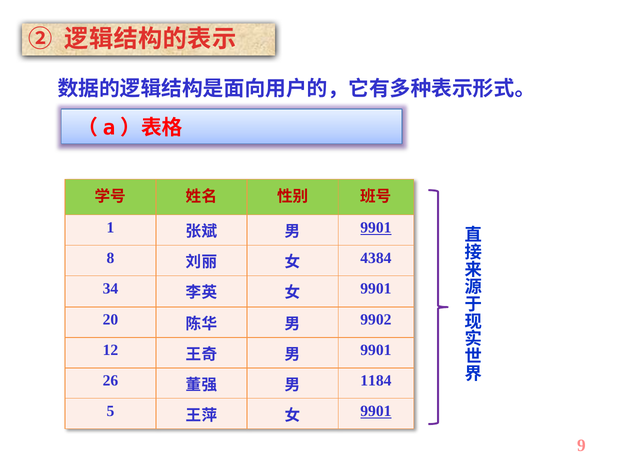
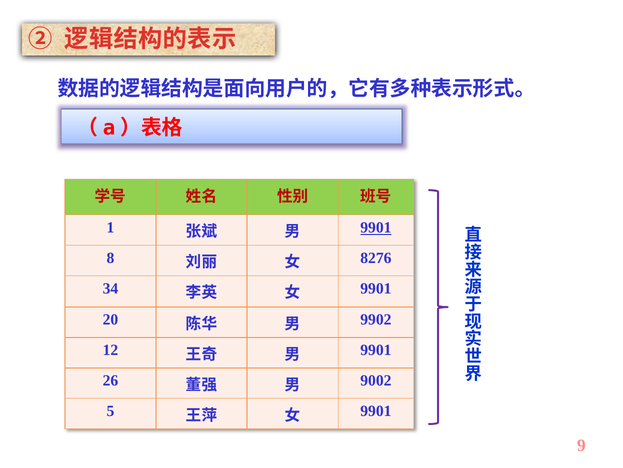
4384: 4384 -> 8276
1184: 1184 -> 9002
9901 at (376, 411) underline: present -> none
